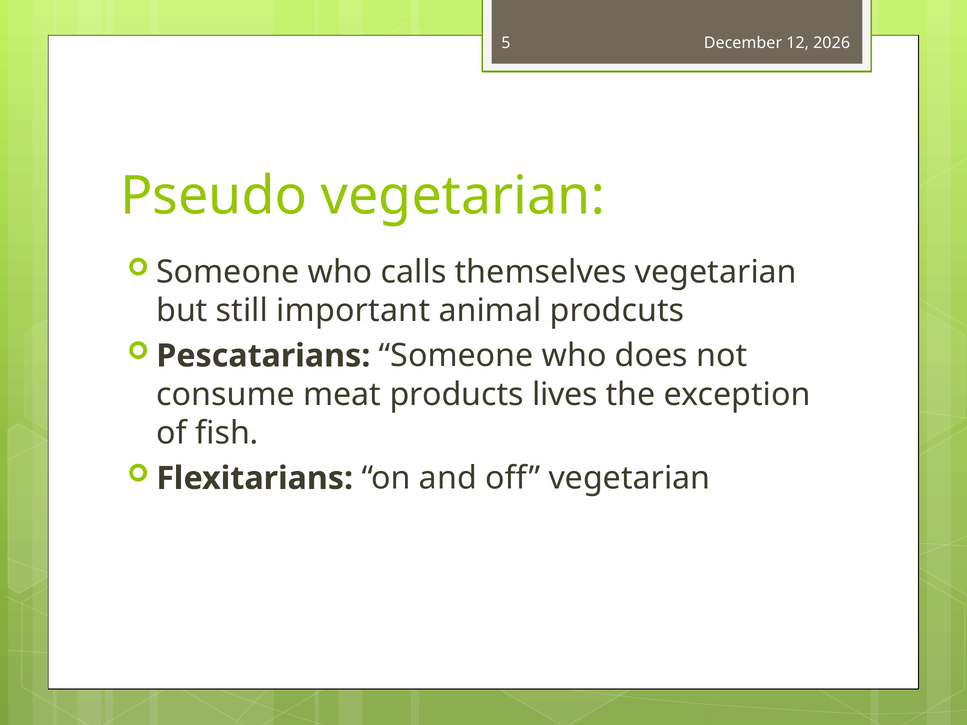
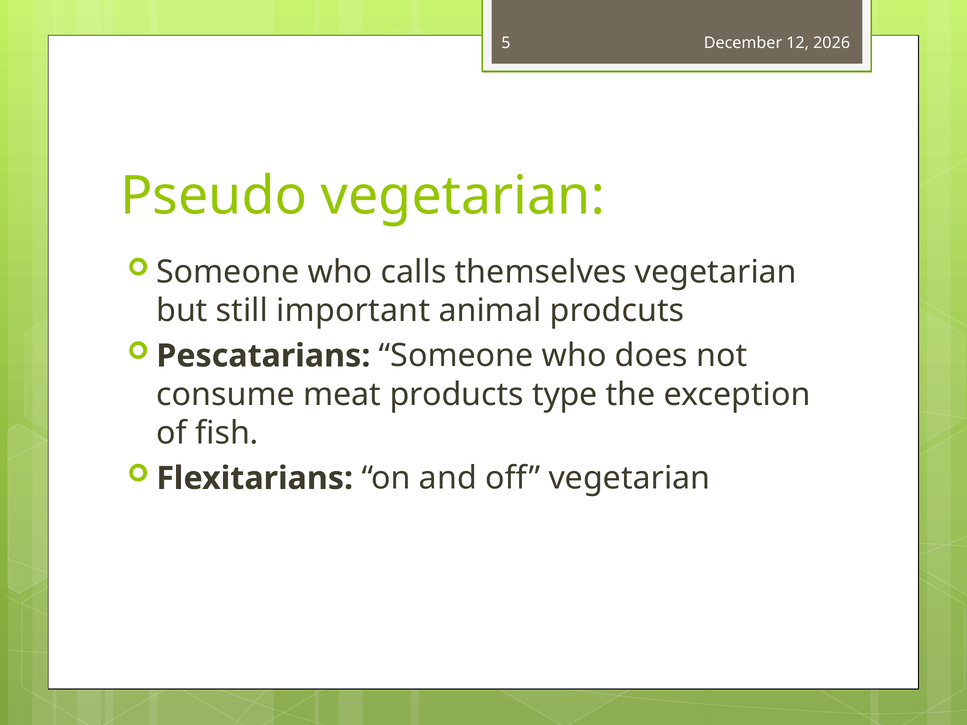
lives: lives -> type
